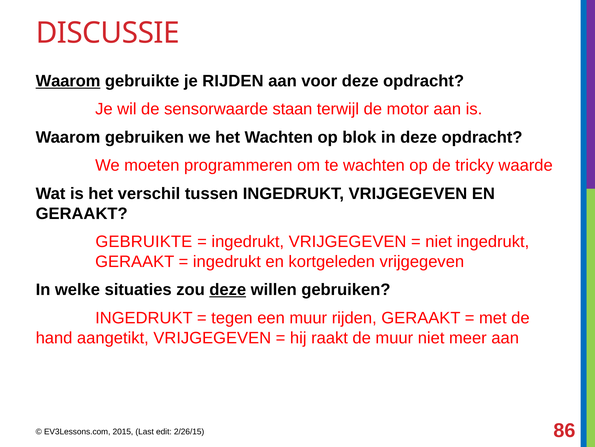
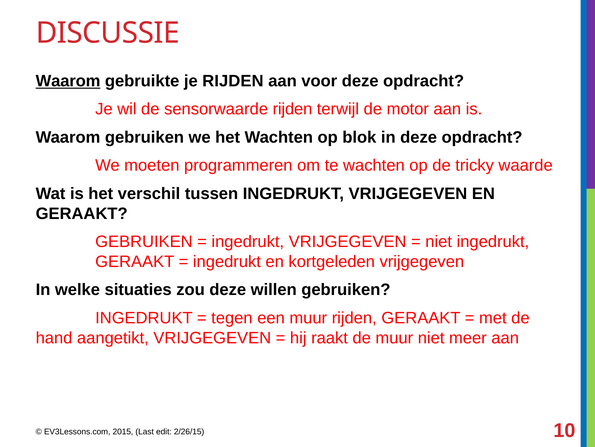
sensorwaarde staan: staan -> rijden
GEBRUIKTE at (144, 241): GEBRUIKTE -> GEBRUIKEN
deze at (228, 289) underline: present -> none
86: 86 -> 10
